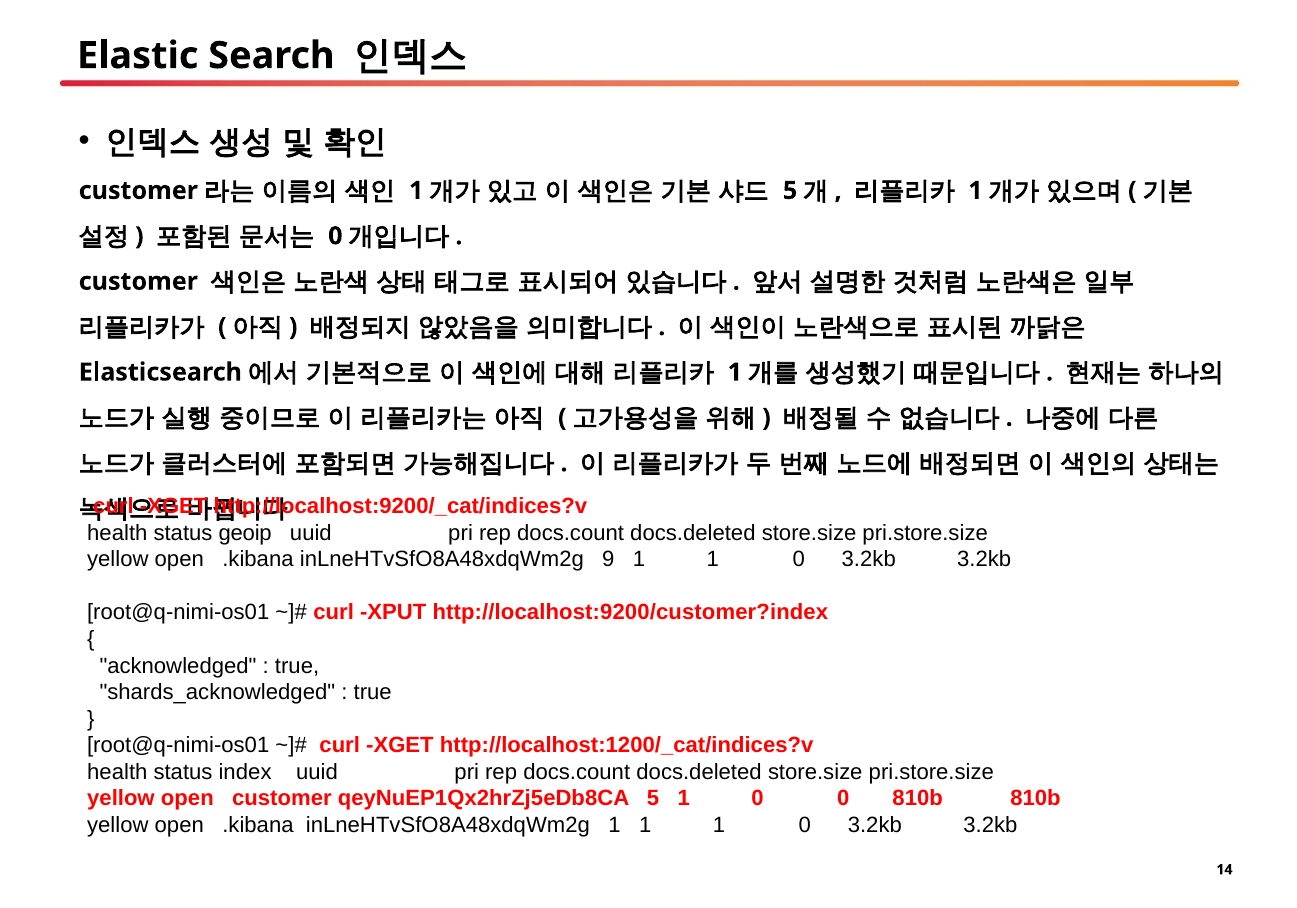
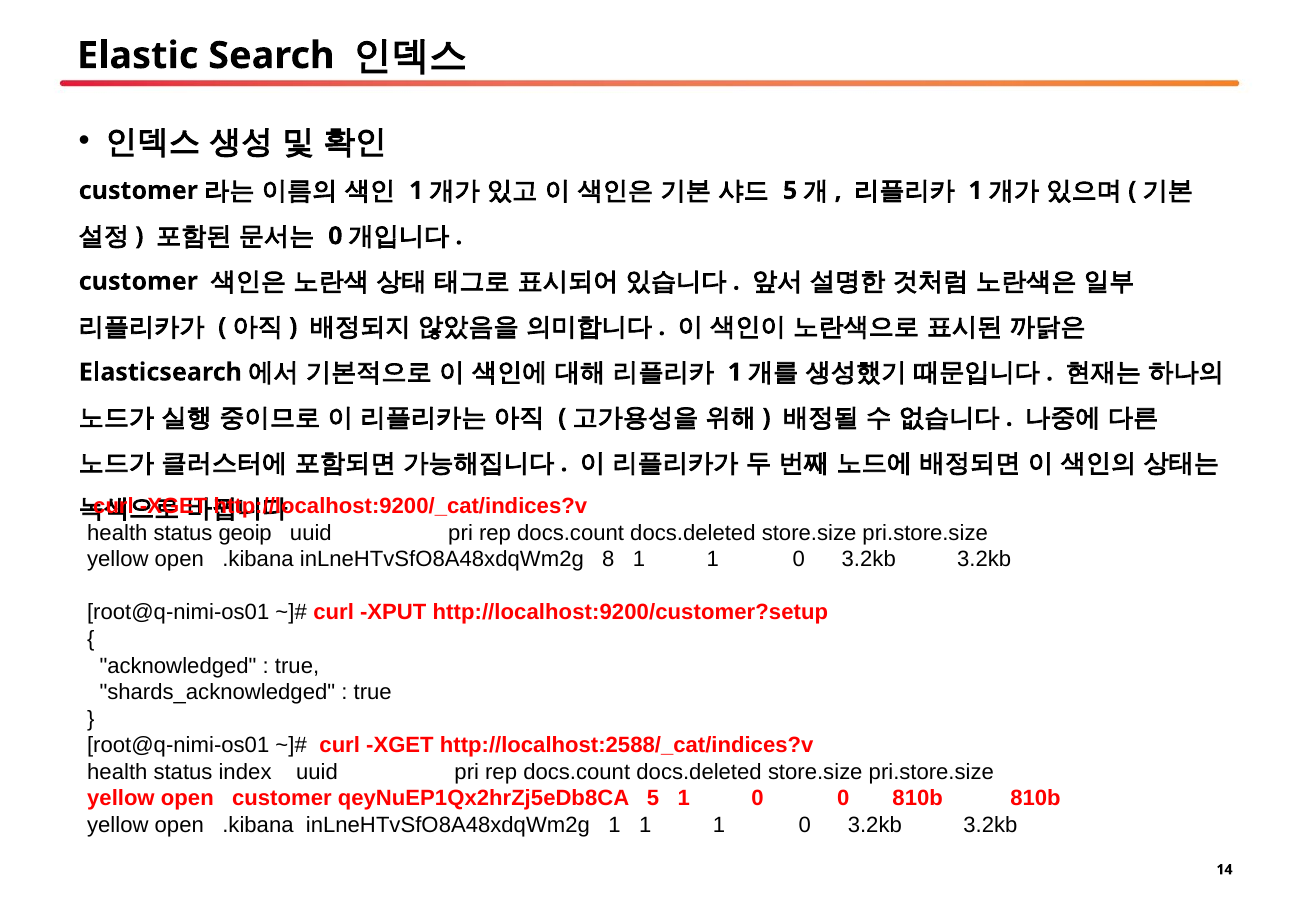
9: 9 -> 8
http://localhost:9200/customer?index: http://localhost:9200/customer?index -> http://localhost:9200/customer?setup
http://localhost:1200/_cat/indices?v: http://localhost:1200/_cat/indices?v -> http://localhost:2588/_cat/indices?v
